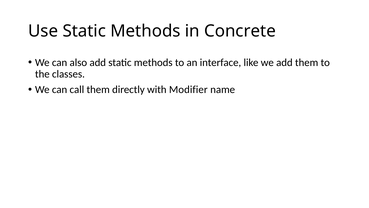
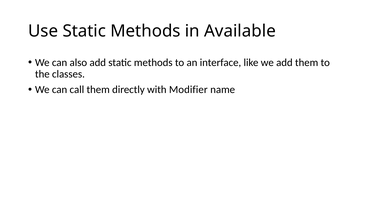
Concrete: Concrete -> Available
